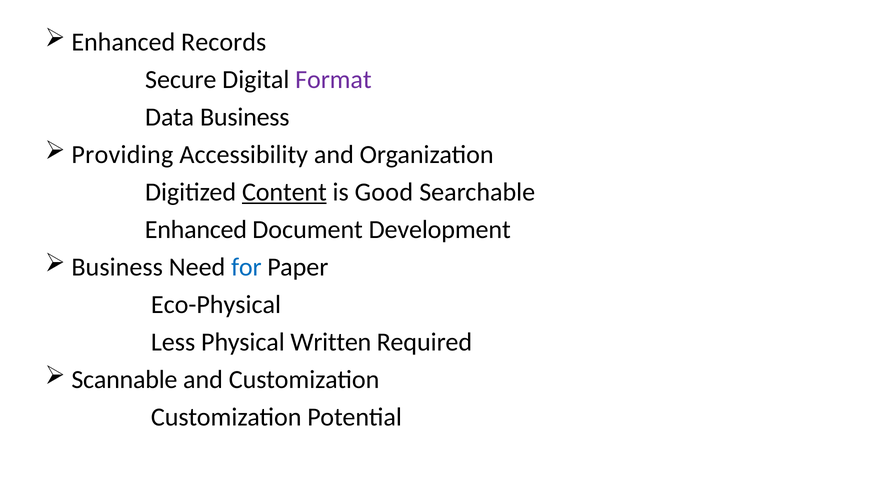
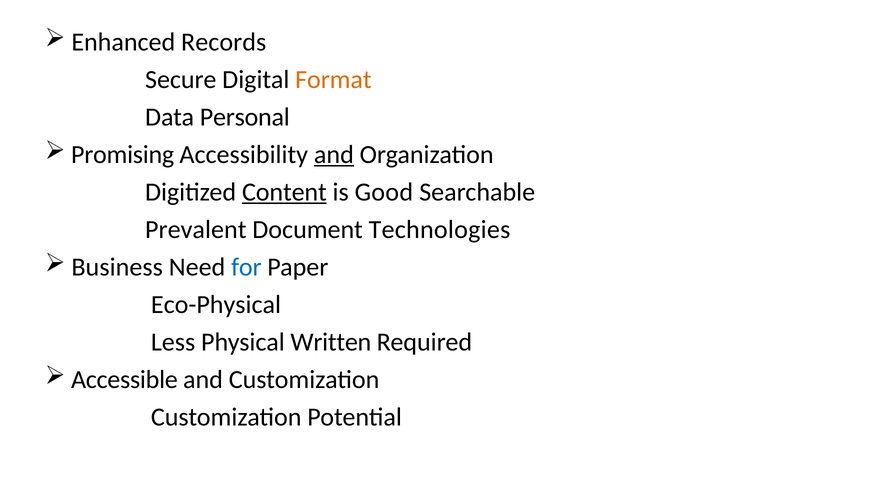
Format colour: purple -> orange
Data Business: Business -> Personal
Providing: Providing -> Promising
and at (334, 155) underline: none -> present
Enhanced at (196, 230): Enhanced -> Prevalent
Development: Development -> Technologies
Scannable: Scannable -> Accessible
